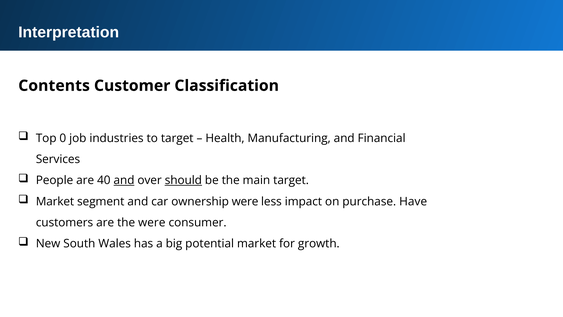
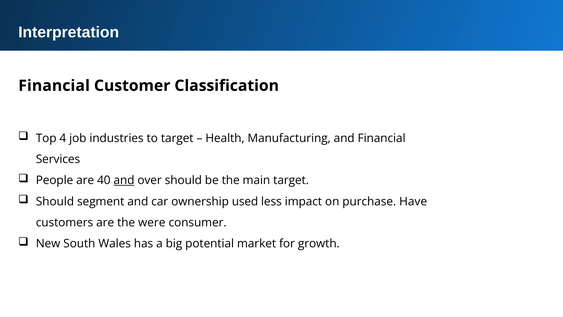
Contents at (54, 86): Contents -> Financial
0: 0 -> 4
should at (183, 180) underline: present -> none
Market at (55, 201): Market -> Should
ownership were: were -> used
